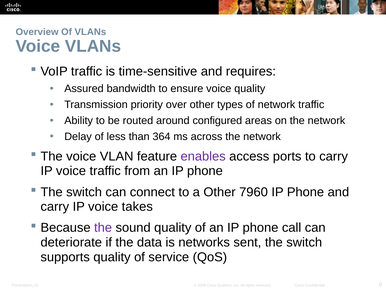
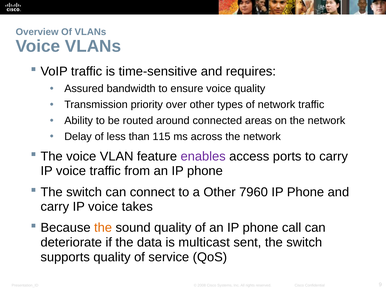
configured: configured -> connected
364: 364 -> 115
the at (103, 228) colour: purple -> orange
networks: networks -> multicast
